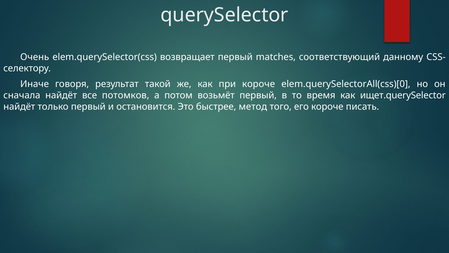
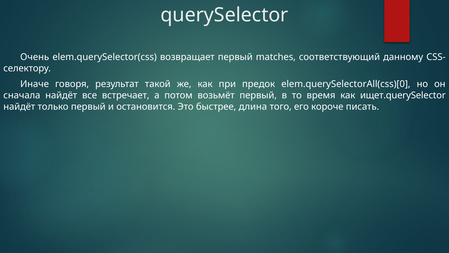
при короче: короче -> предок
потомков: потомков -> встречает
метод: метод -> длина
